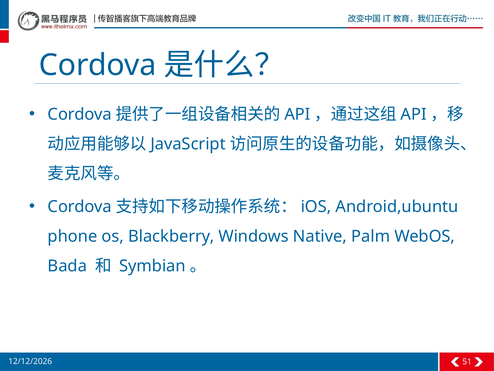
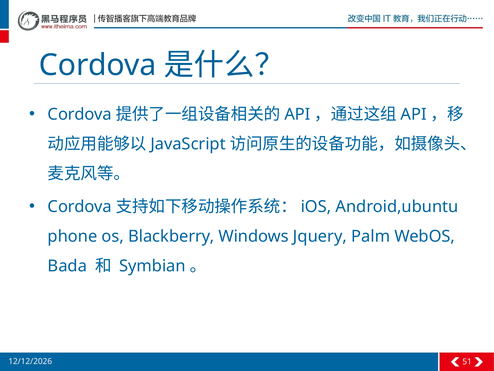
Native: Native -> Jquery
